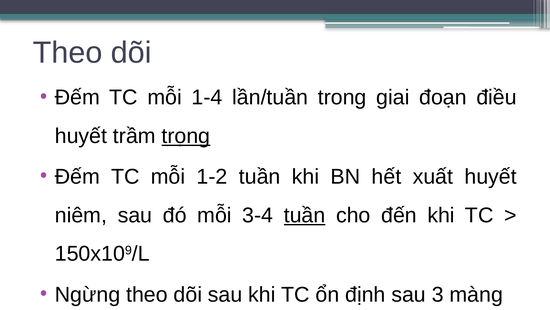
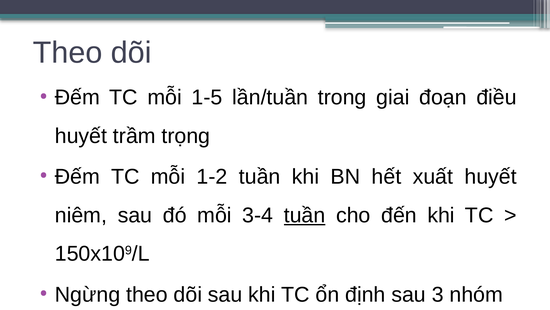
1-4: 1-4 -> 1-5
trọng underline: present -> none
màng: màng -> nhóm
